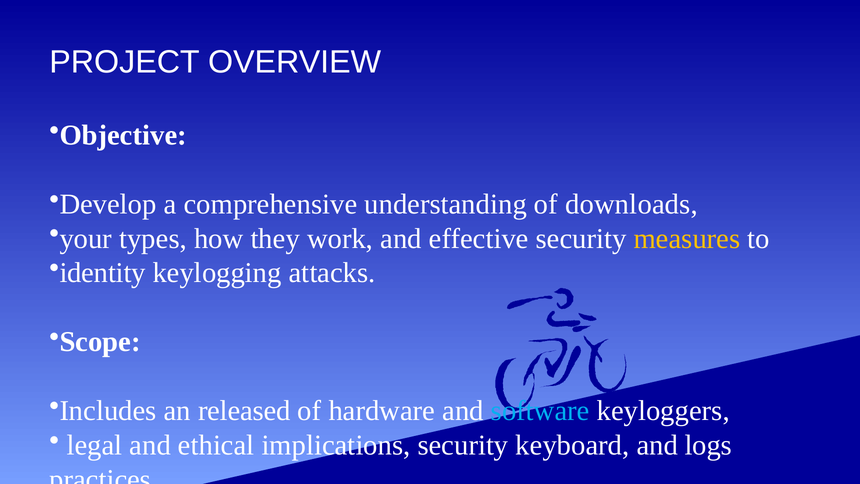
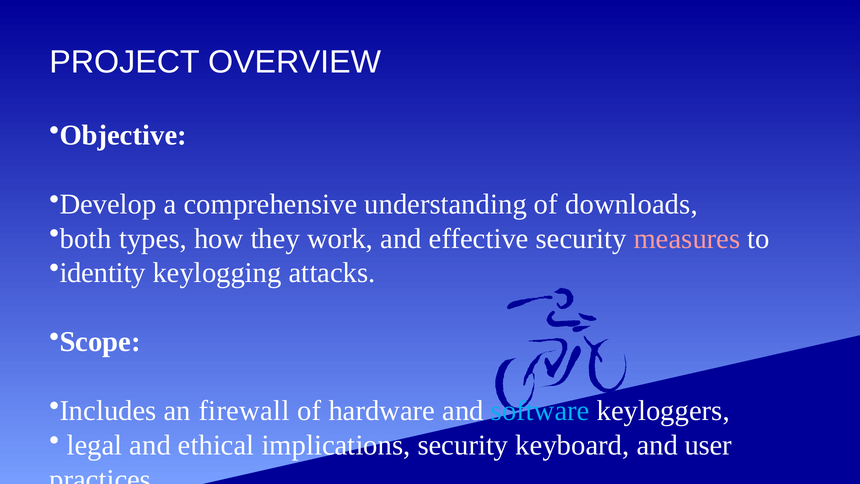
your: your -> both
measures colour: yellow -> pink
released: released -> firewall
logs: logs -> user
